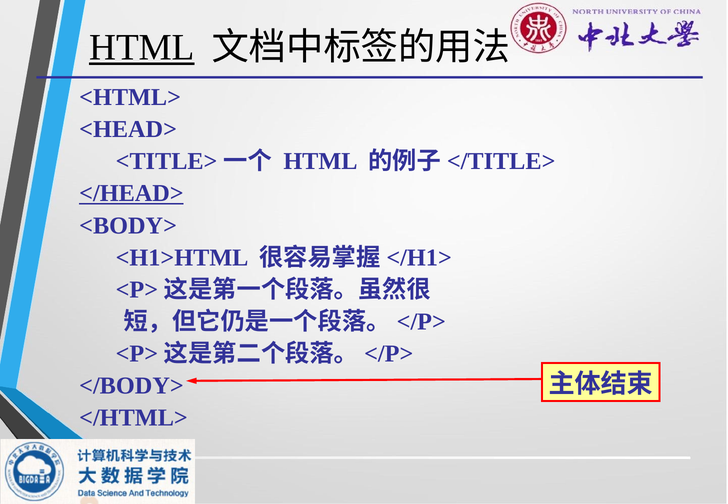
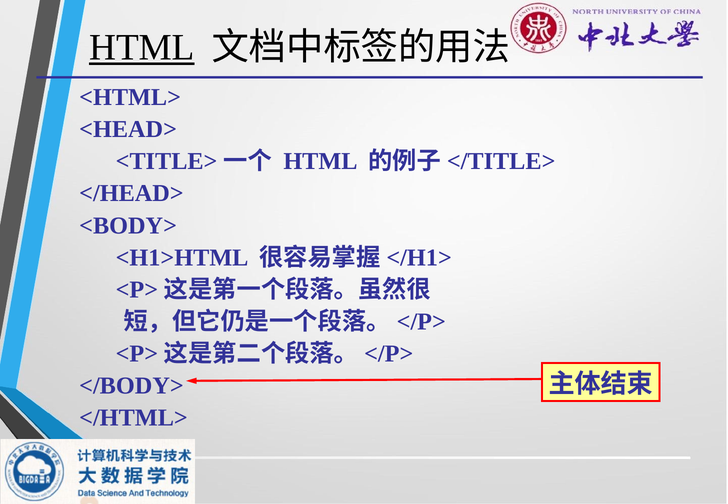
</HEAD> underline: present -> none
